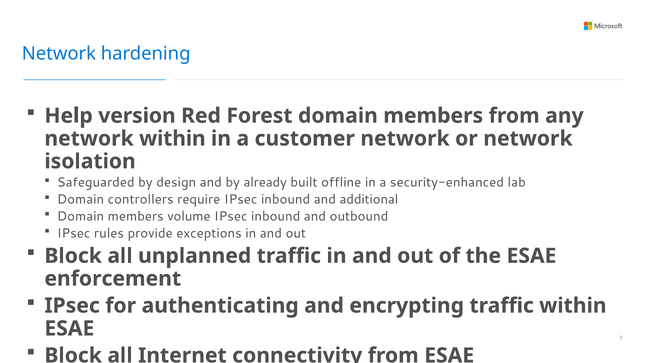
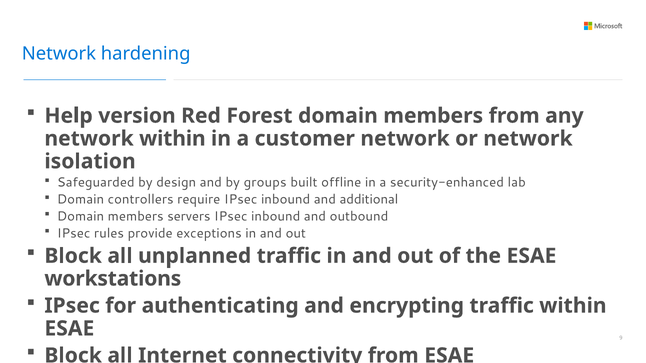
already: already -> groups
members volume: volume -> servers
enforcement: enforcement -> workstations
